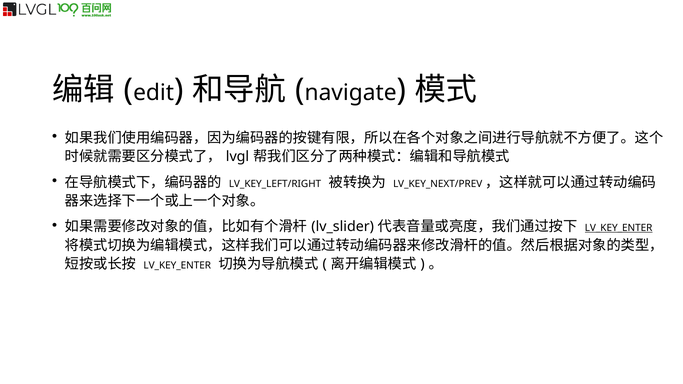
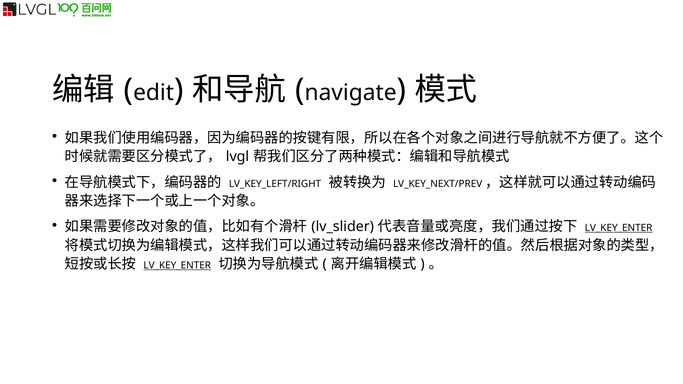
LV_KEY_ENTER at (177, 266) underline: none -> present
